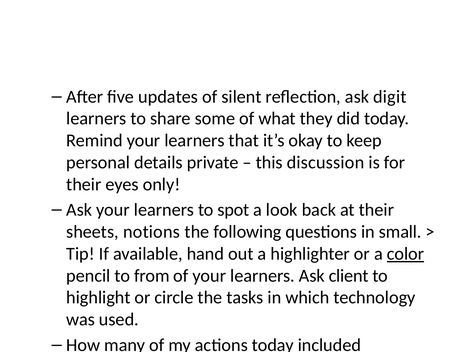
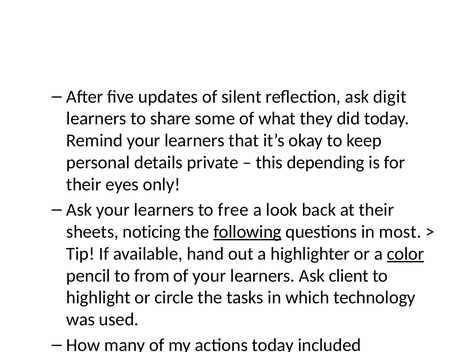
this discussion: discussion -> depending
to spot: spot -> free
sheets notions: notions -> noticing
following at (247, 232) underline: none -> present
in small: small -> most
